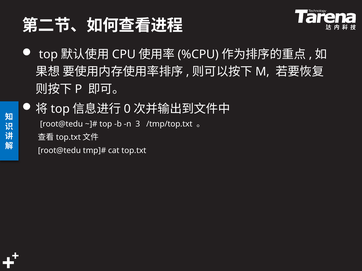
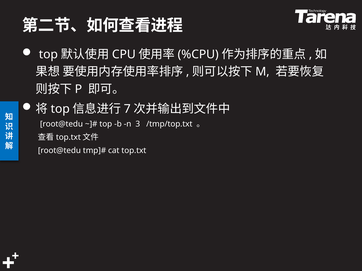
0: 0 -> 7
